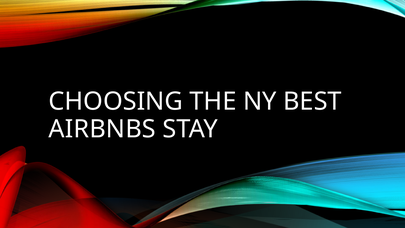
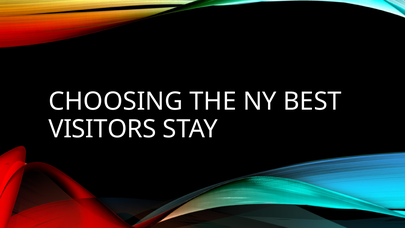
AIRBNBS: AIRBNBS -> VISITORS
